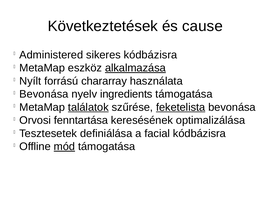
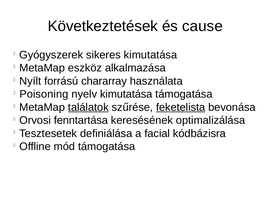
Administered: Administered -> Gyógyszerek
sikeres kódbázisra: kódbázisra -> kimutatása
alkalmazása underline: present -> none
Bevonása at (44, 94): Bevonása -> Poisoning
nyelv ingredients: ingredients -> kimutatása
mód underline: present -> none
